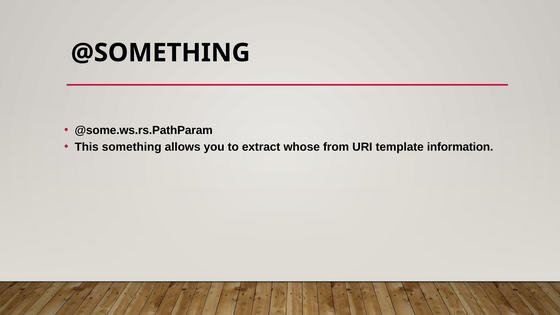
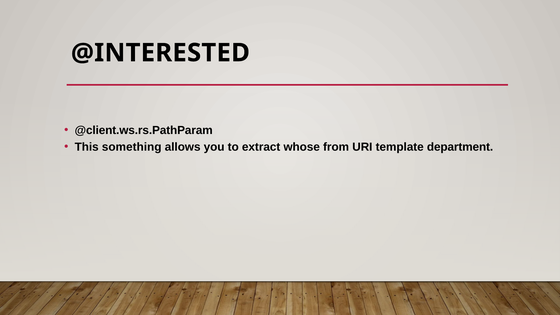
@SOMETHING: @SOMETHING -> @INTERESTED
@some.ws.rs.PathParam: @some.ws.rs.PathParam -> @client.ws.rs.PathParam
information: information -> department
